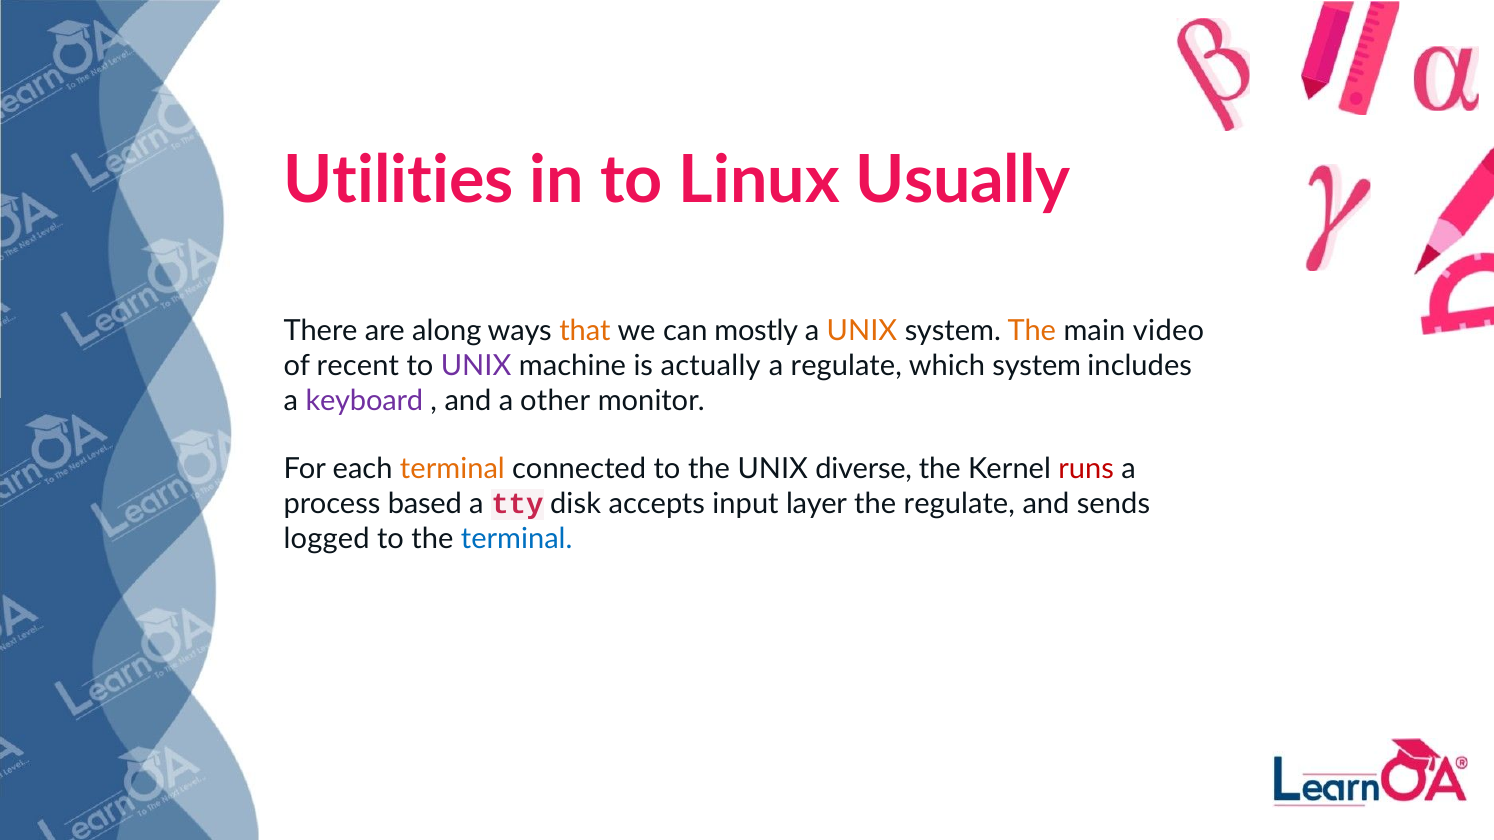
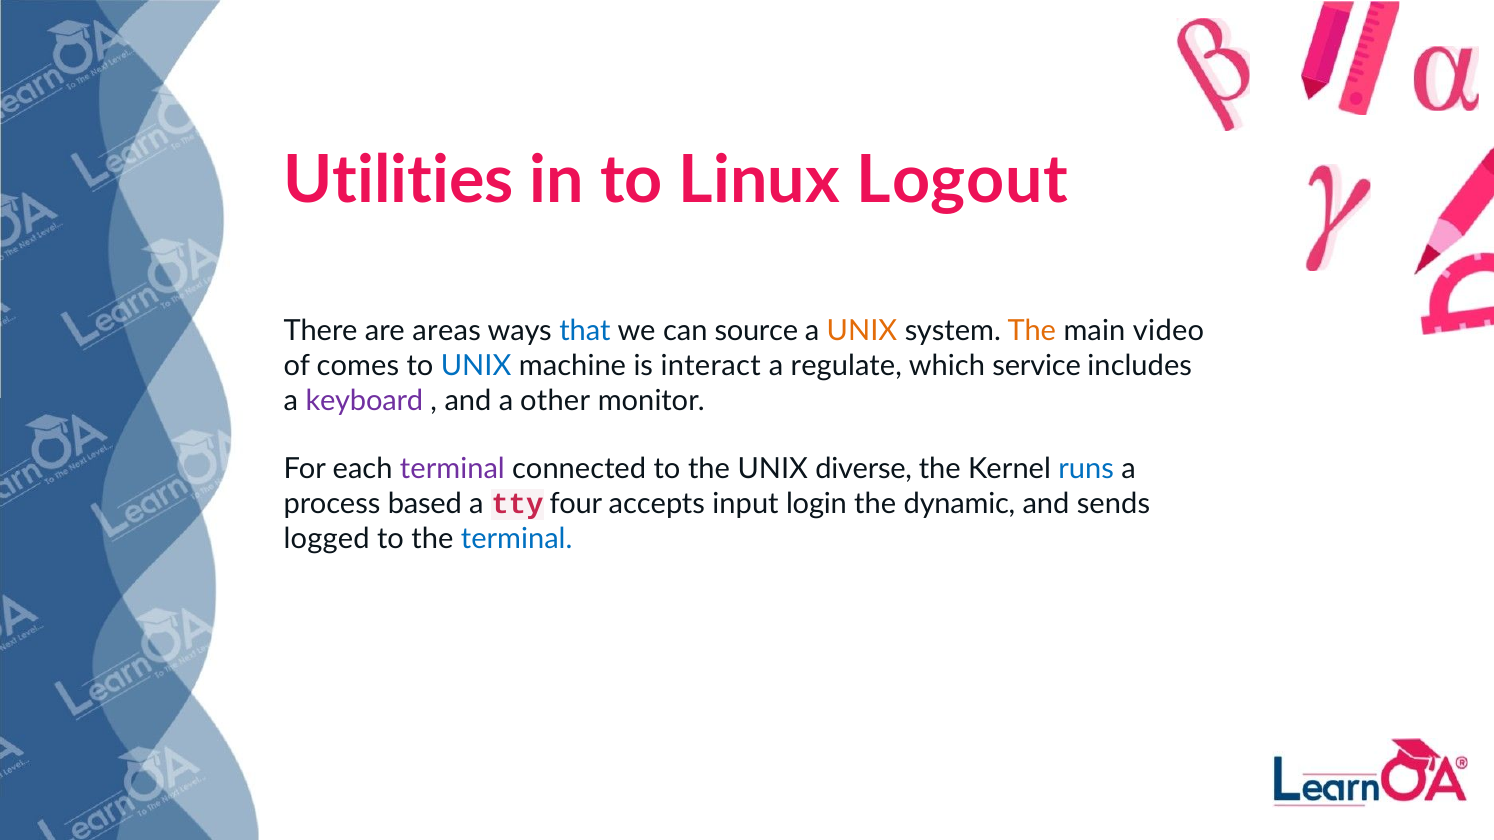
Usually: Usually -> Logout
along: along -> areas
that colour: orange -> blue
mostly: mostly -> source
recent: recent -> comes
UNIX at (476, 366) colour: purple -> blue
actually: actually -> interact
which system: system -> service
terminal at (452, 469) colour: orange -> purple
runs colour: red -> blue
disk: disk -> four
layer: layer -> login
the regulate: regulate -> dynamic
